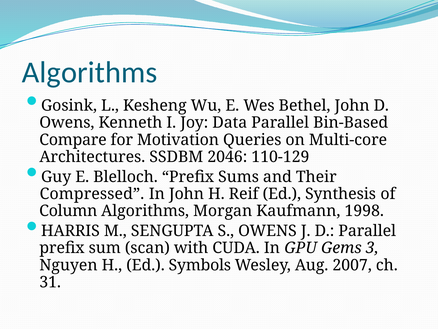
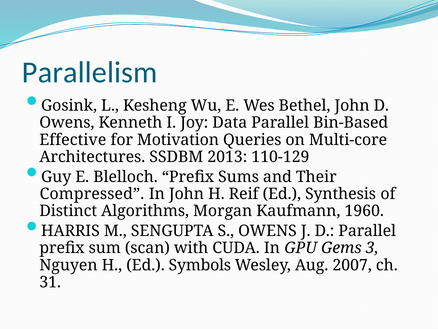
Algorithms at (90, 72): Algorithms -> Parallelism
Compare: Compare -> Effective
2046: 2046 -> 2013
Column: Column -> Distinct
1998: 1998 -> 1960
